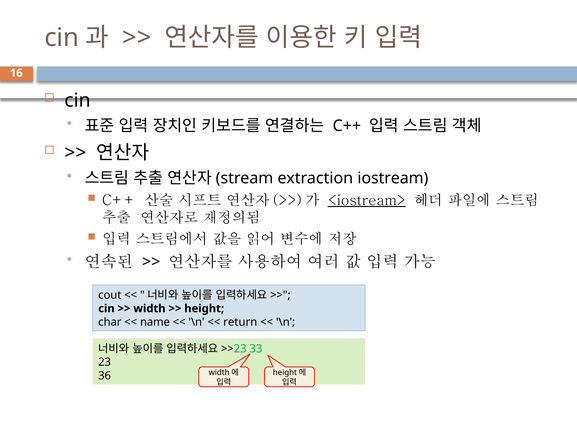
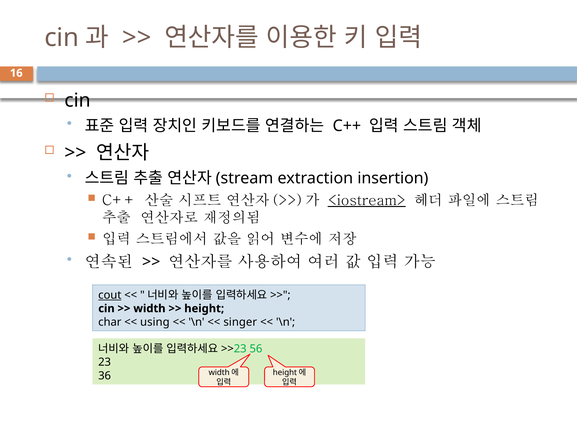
iostream: iostream -> insertion
cout underline: none -> present
name: name -> using
return: return -> singer
33: 33 -> 56
